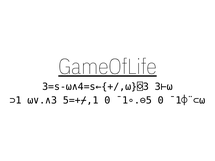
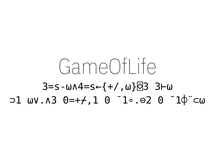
GameOfLife underline: present -> none
5=+⌿,1: 5=+⌿,1 -> 0=+⌿,1
¯1∘.⊖5: ¯1∘.⊖5 -> ¯1∘.⊖2
